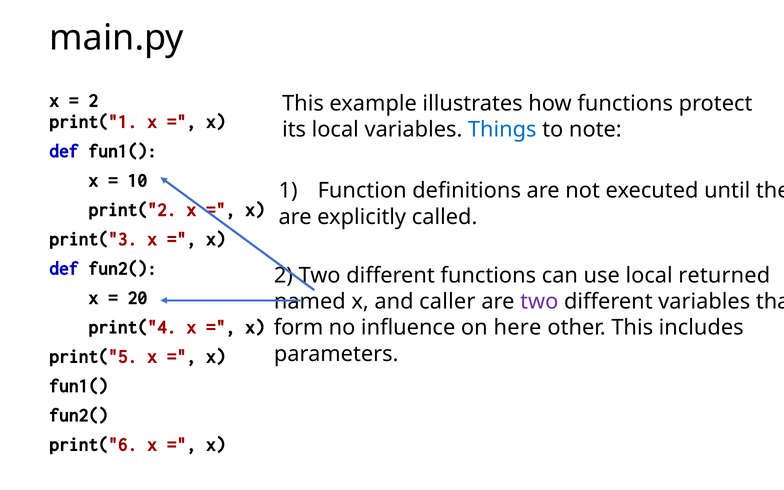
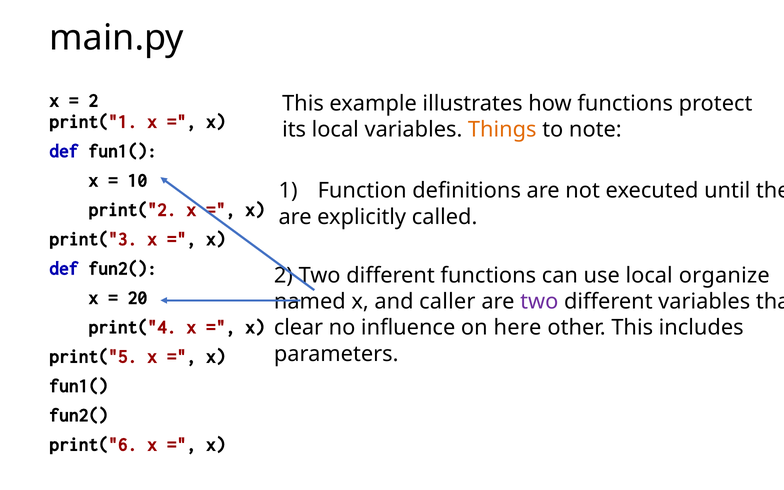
Things colour: blue -> orange
returned: returned -> organize
form: form -> clear
